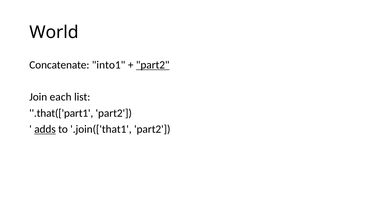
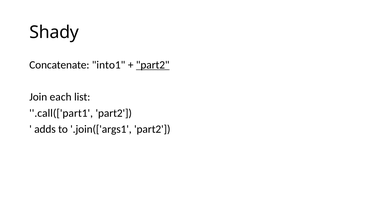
World: World -> Shady
.that(['part1: .that(['part1 -> .call(['part1
adds underline: present -> none
.join(['that1: .join(['that1 -> .join(['args1
